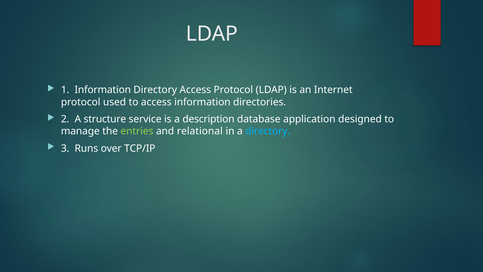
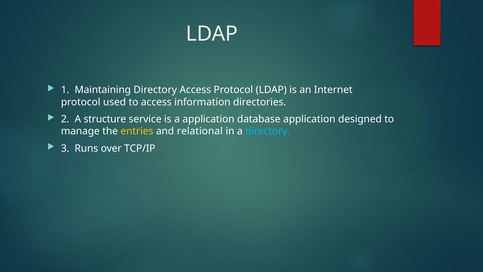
1 Information: Information -> Maintaining
a description: description -> application
entries colour: light green -> yellow
